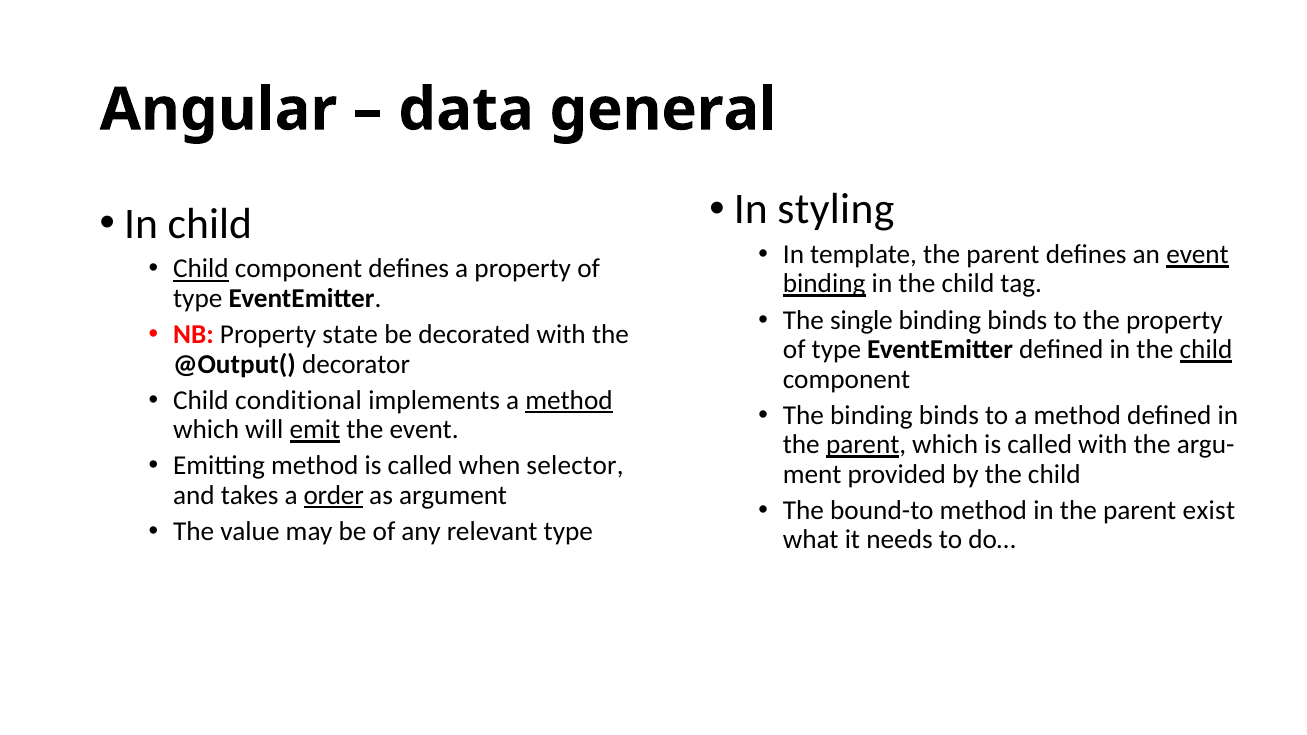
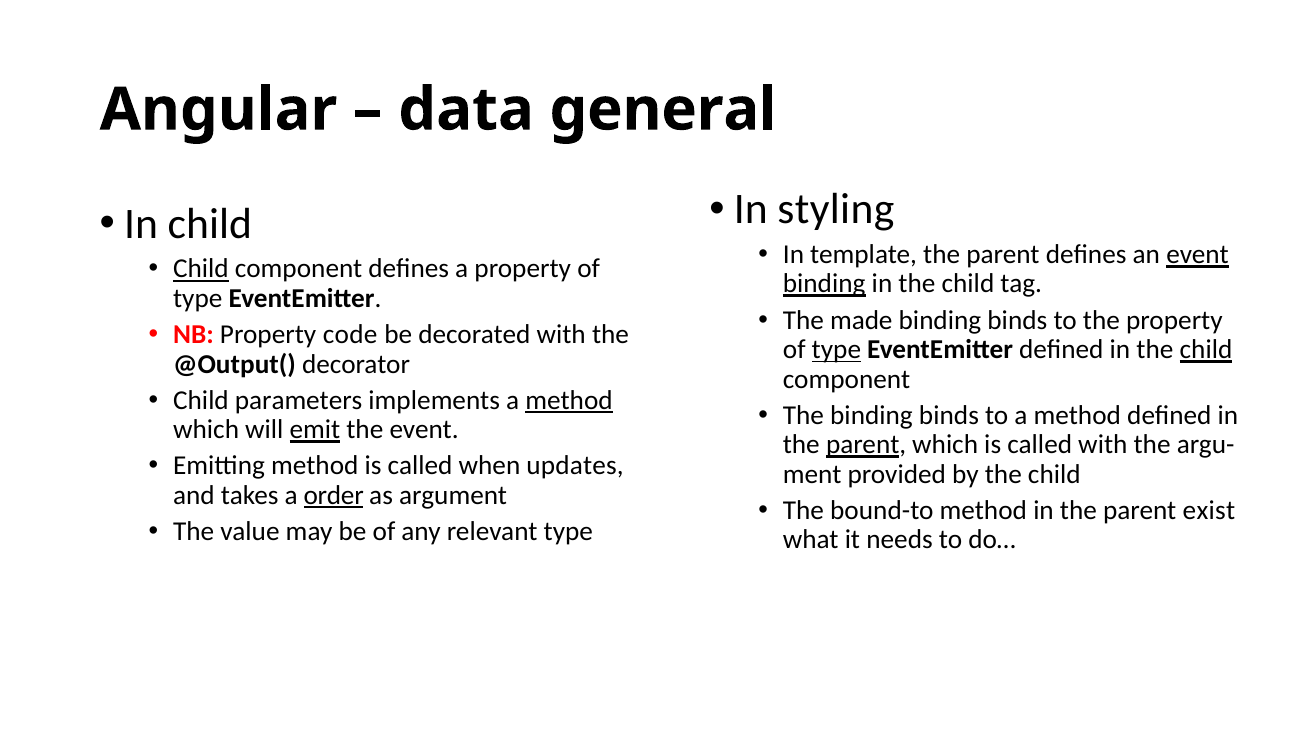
single: single -> made
state: state -> code
type at (836, 350) underline: none -> present
conditional: conditional -> parameters
selector: selector -> updates
